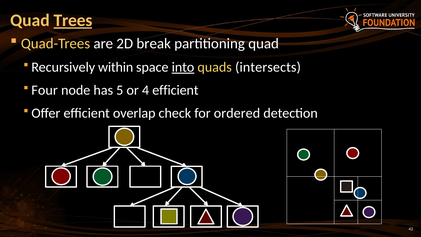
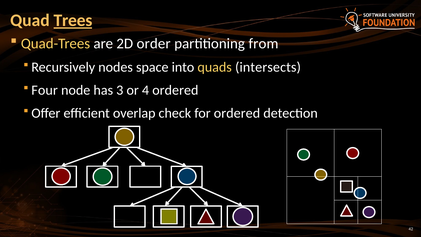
break: break -> order
partitioning quad: quad -> from
within: within -> nodes
into underline: present -> none
5: 5 -> 3
4 efficient: efficient -> ordered
